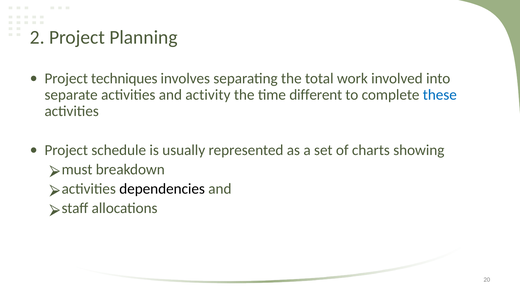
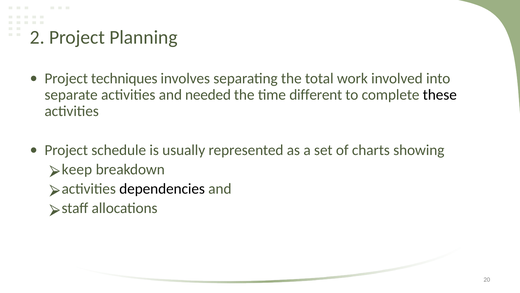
activity: activity -> needed
these colour: blue -> black
must: must -> keep
